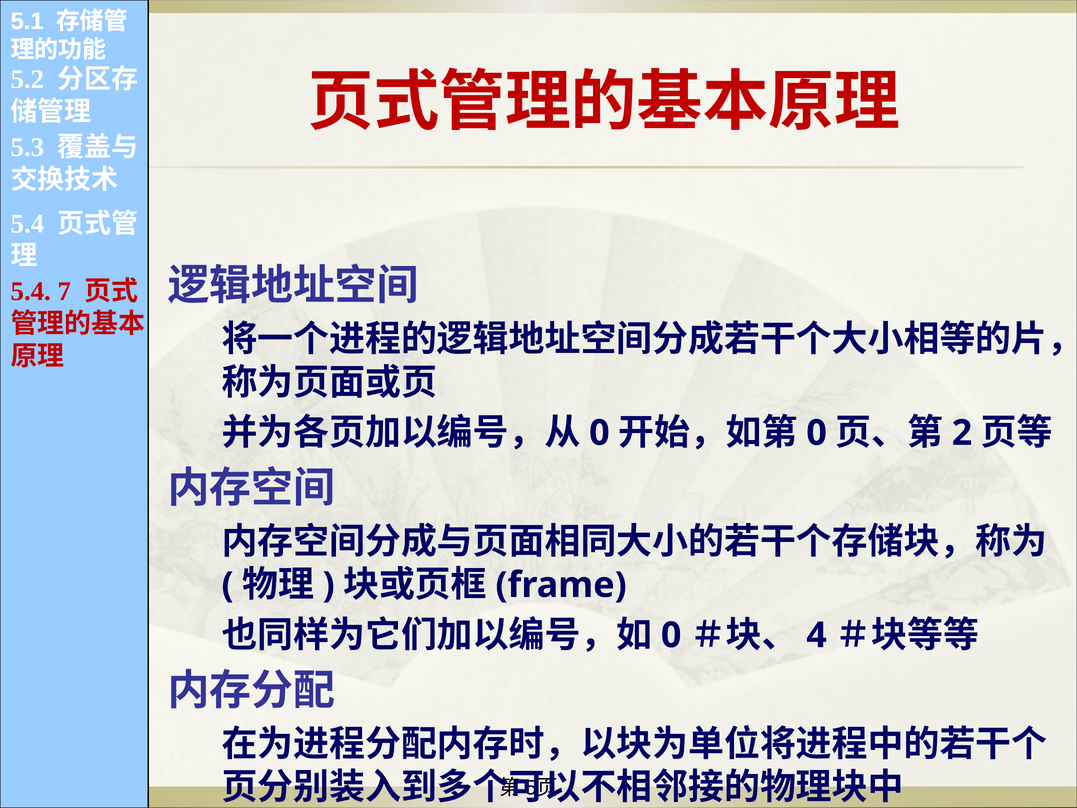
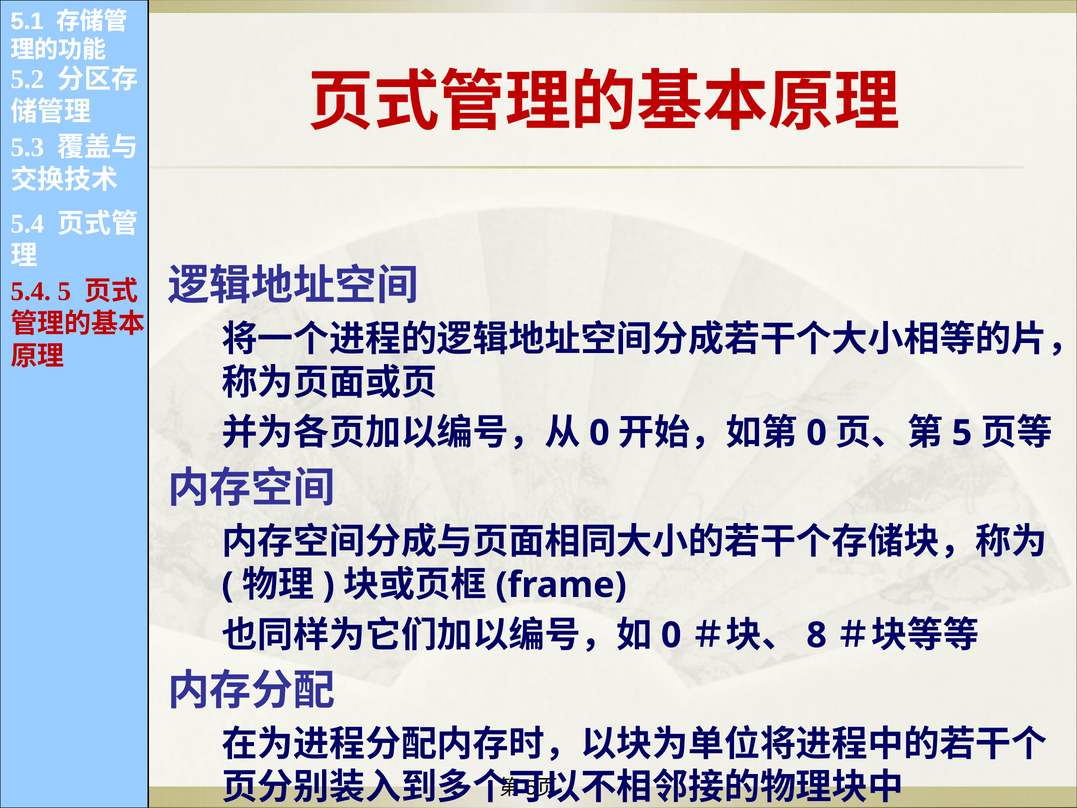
7 at (64, 291): 7 -> 5
2 at (962, 433): 2 -> 5
4: 4 -> 8
